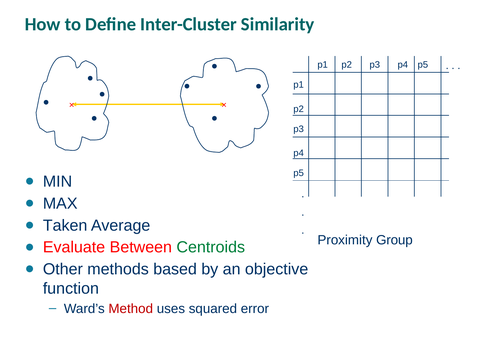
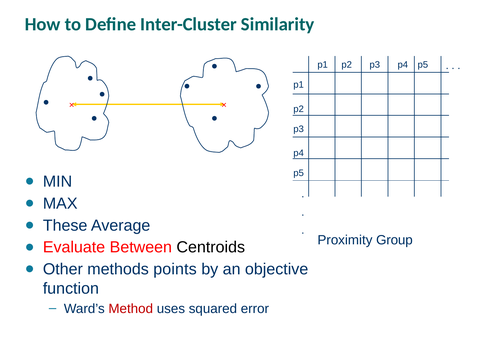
Taken: Taken -> These
Centroids colour: green -> black
based: based -> points
